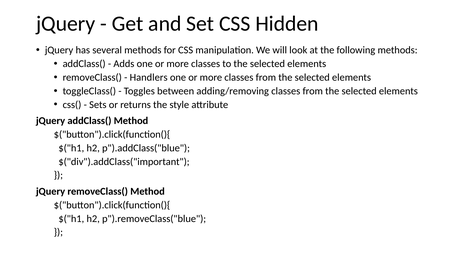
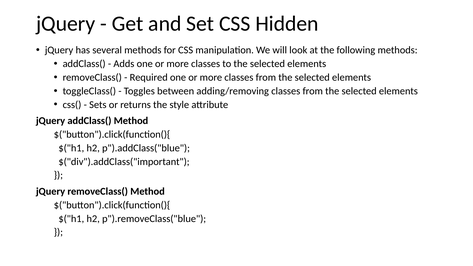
Handlers: Handlers -> Required
